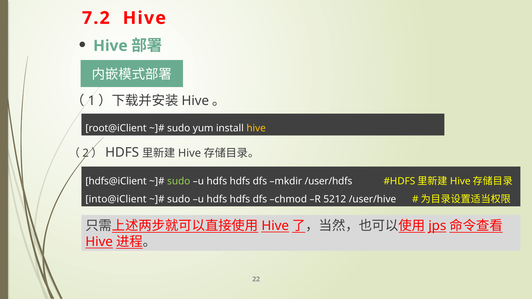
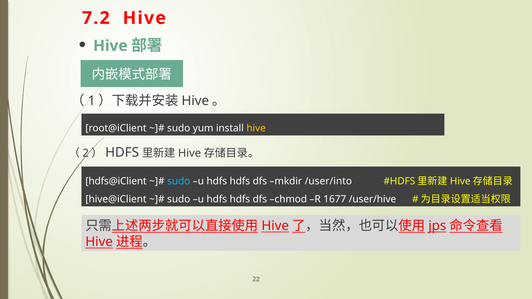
sudo at (179, 181) colour: light green -> light blue
/user/hdfs: /user/hdfs -> /user/into
into@iClient: into@iClient -> hive@iClient
5212: 5212 -> 1677
